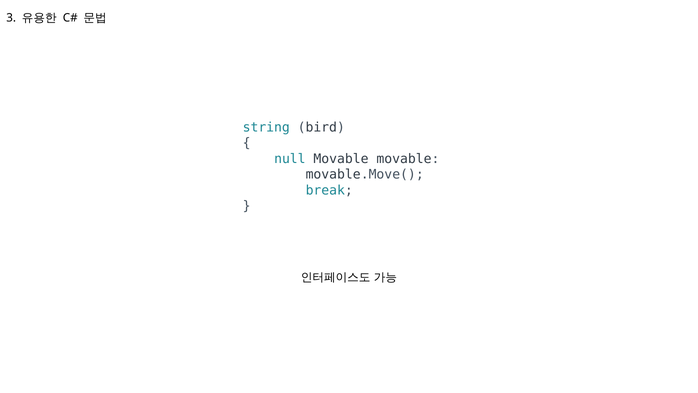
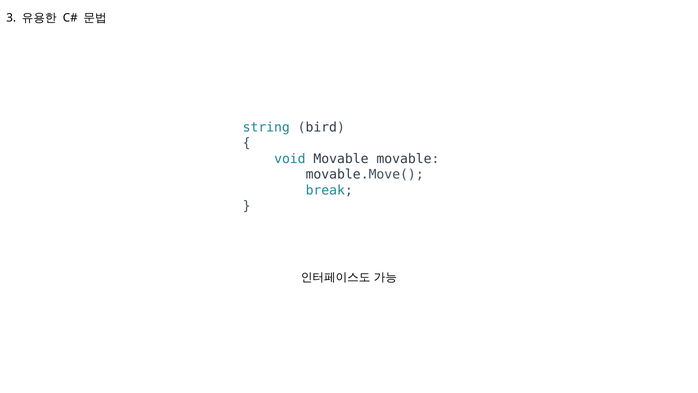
null: null -> void
